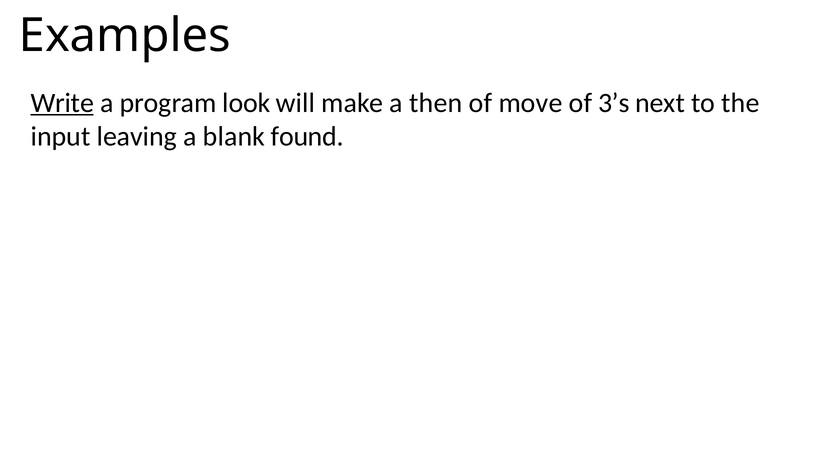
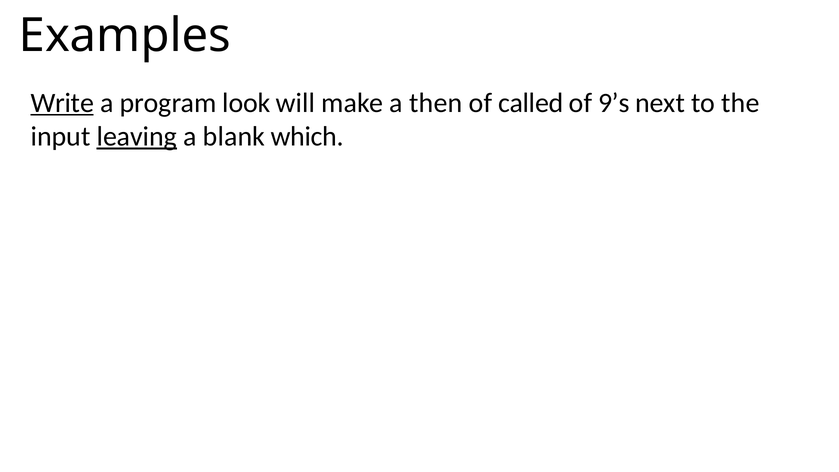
move: move -> called
3’s: 3’s -> 9’s
leaving underline: none -> present
found: found -> which
